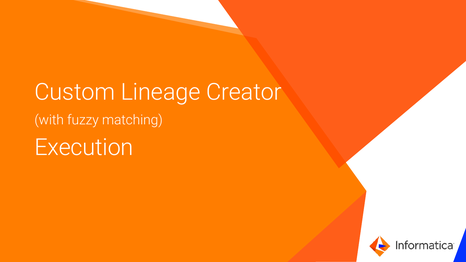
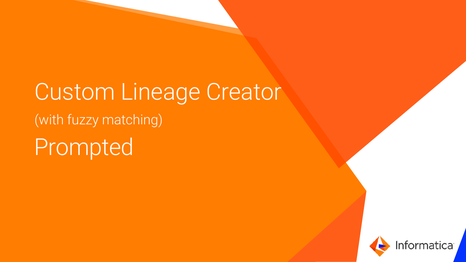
Execution: Execution -> Prompted
